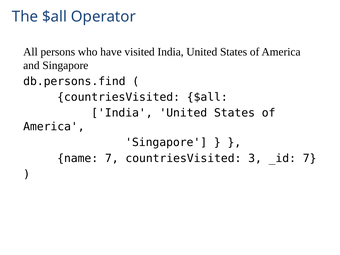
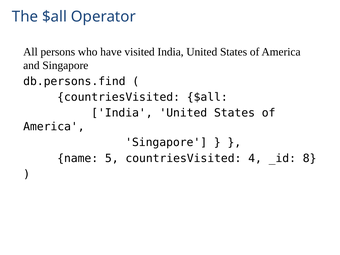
name 7: 7 -> 5
3: 3 -> 4
_id 7: 7 -> 8
